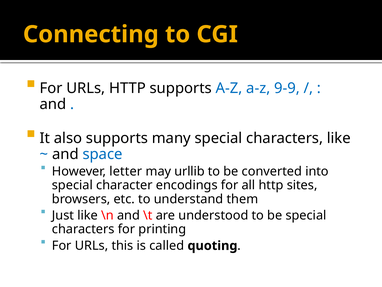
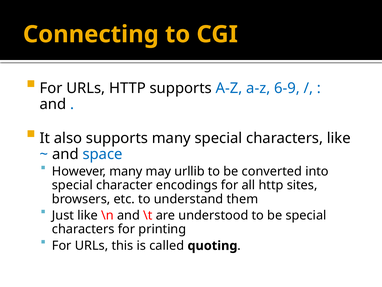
9-9: 9-9 -> 6-9
However letter: letter -> many
